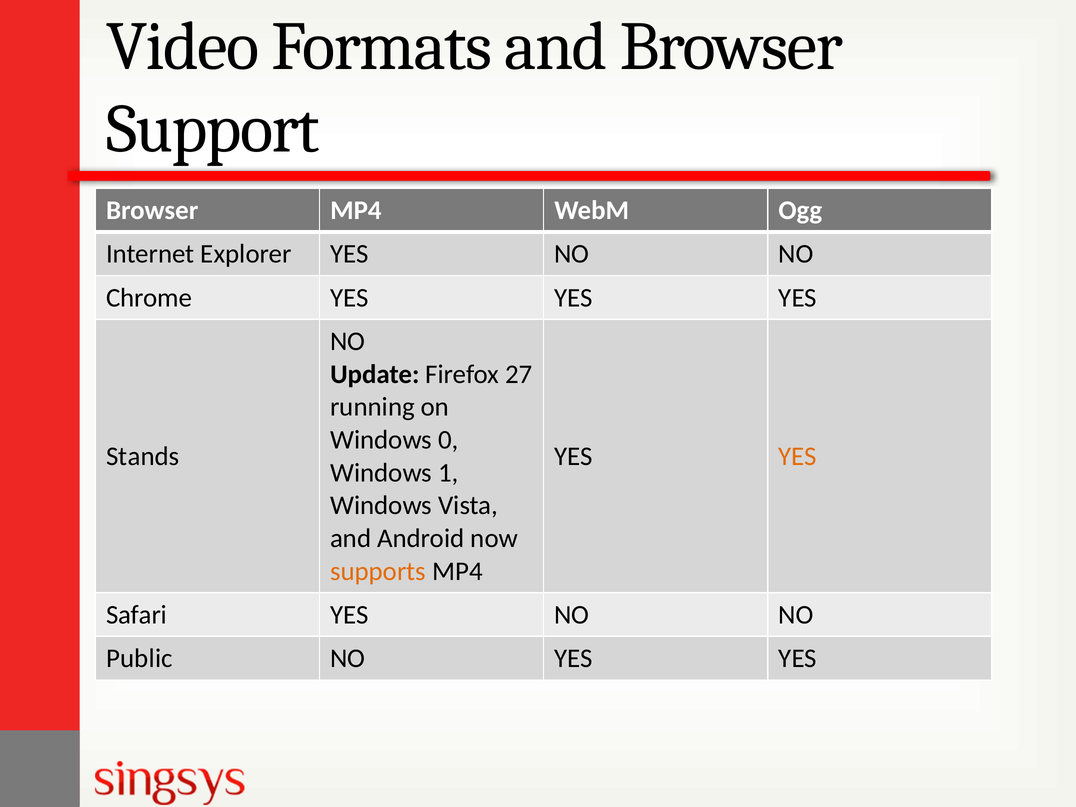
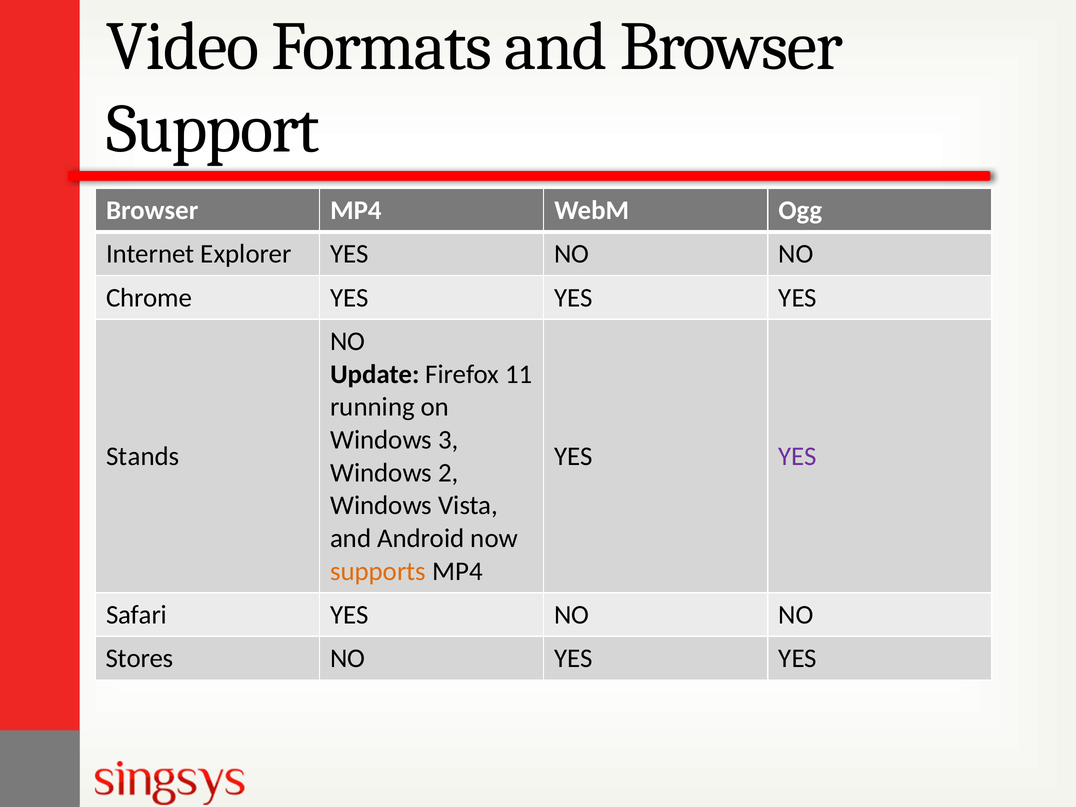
27: 27 -> 11
0: 0 -> 3
YES at (798, 456) colour: orange -> purple
1: 1 -> 2
Public: Public -> Stores
